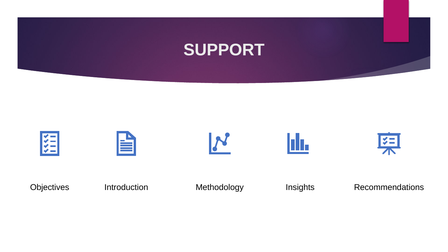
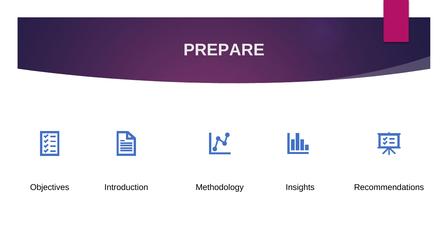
SUPPORT: SUPPORT -> PREPARE
